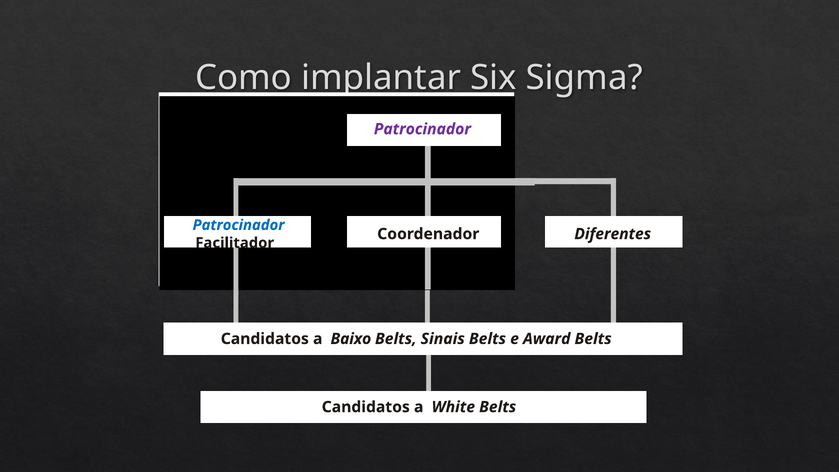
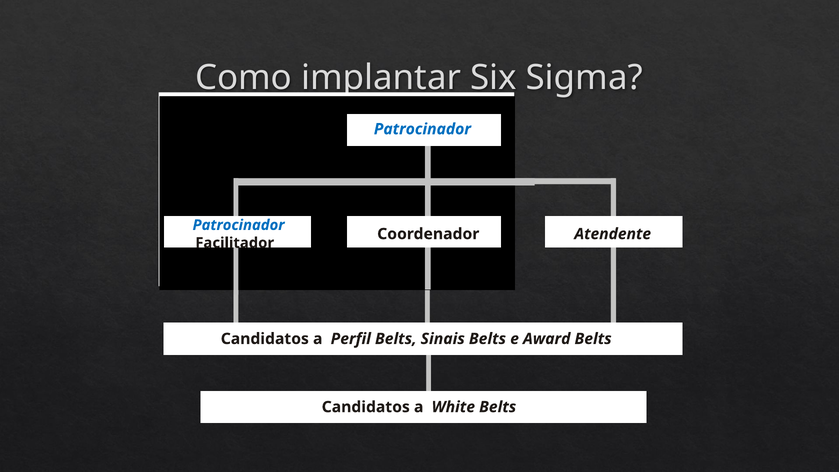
Patrocinador at (422, 129) colour: purple -> blue
Diferentes: Diferentes -> Atendente
Baixo: Baixo -> Perfil
